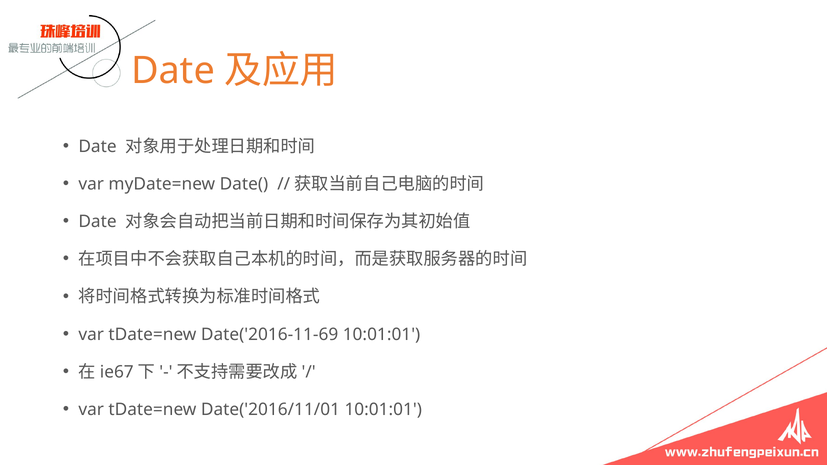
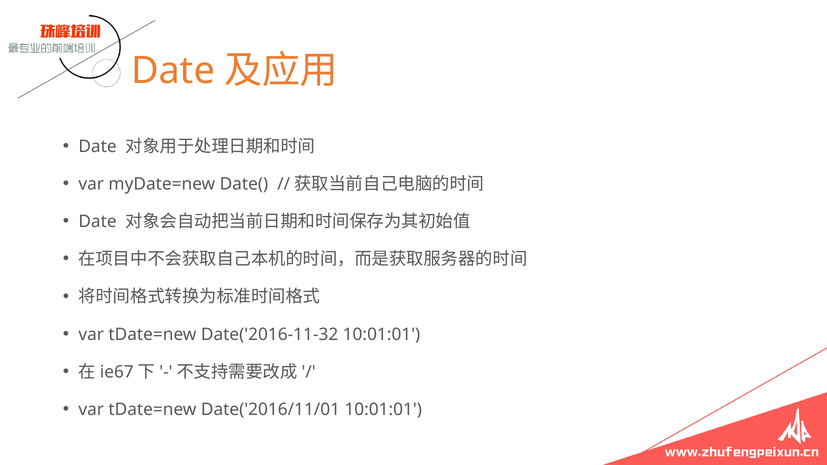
Date('2016-11-69: Date('2016-11-69 -> Date('2016-11-32
